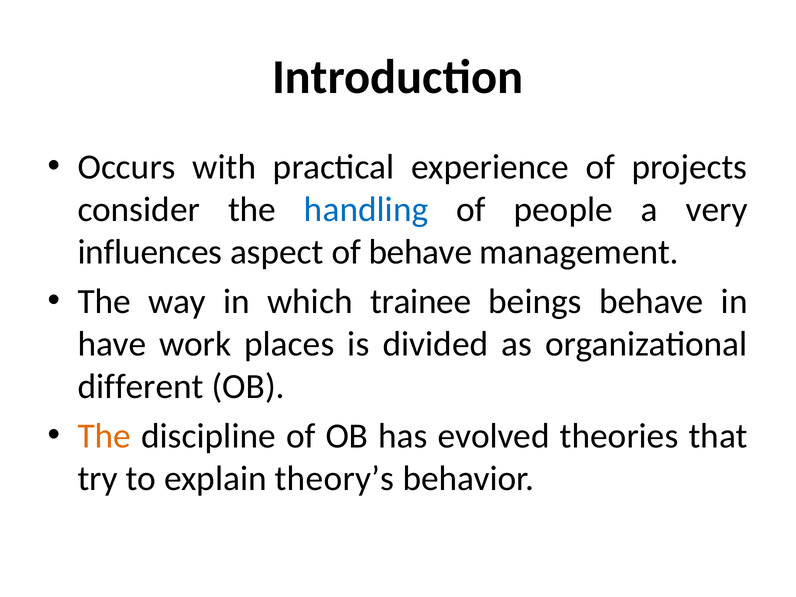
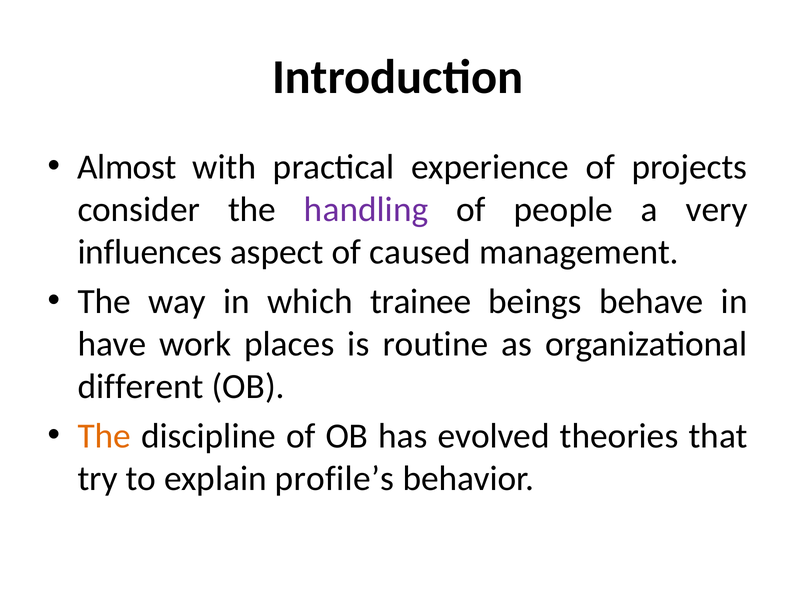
Occurs: Occurs -> Almost
handling colour: blue -> purple
of behave: behave -> caused
divided: divided -> routine
theory’s: theory’s -> profile’s
